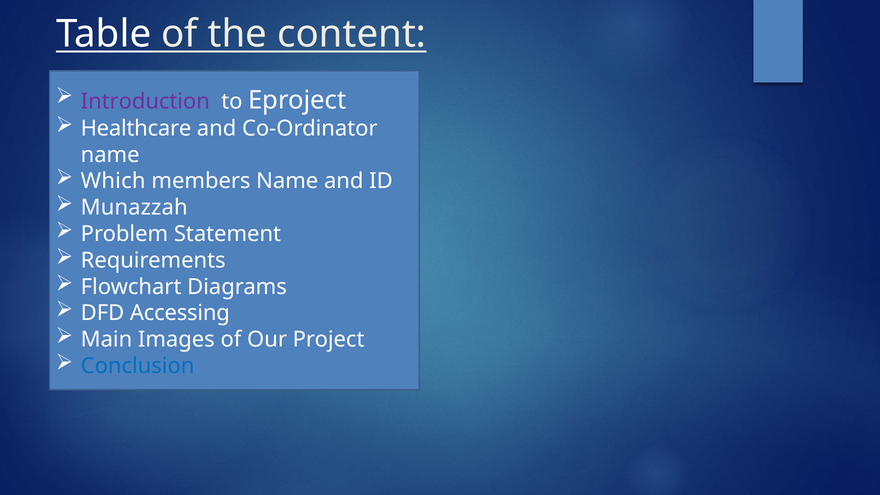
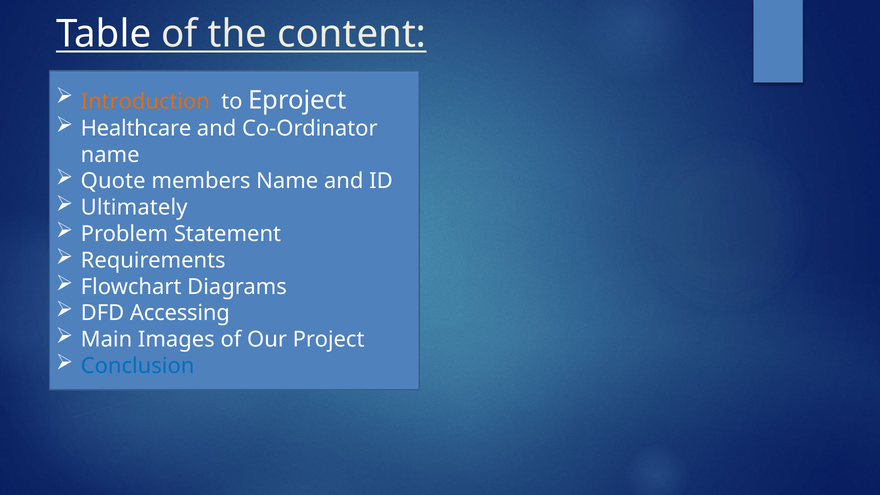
Introduction colour: purple -> orange
Which: Which -> Quote
Munazzah: Munazzah -> Ultimately
